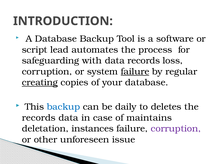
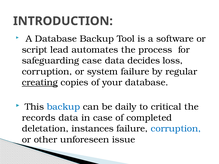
safeguarding with: with -> case
data records: records -> decides
failure at (135, 72) underline: present -> none
deletes: deletes -> critical
maintains: maintains -> completed
corruption at (176, 129) colour: purple -> blue
